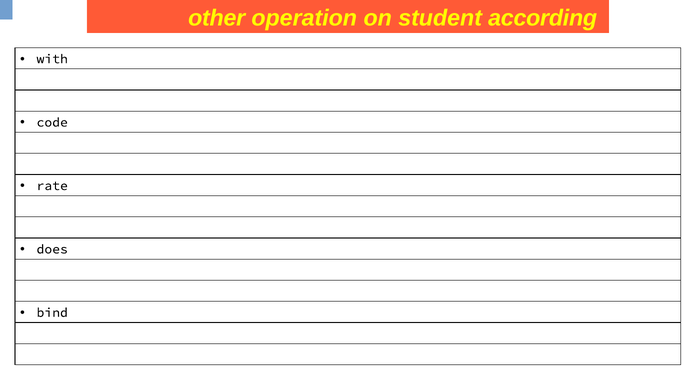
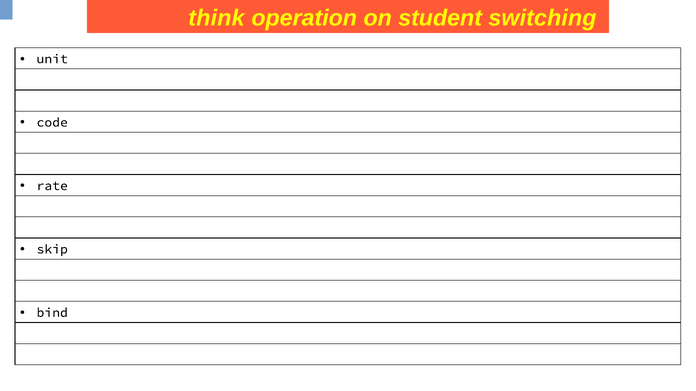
other: other -> think
according: according -> switching
with: with -> unit
does: does -> skip
